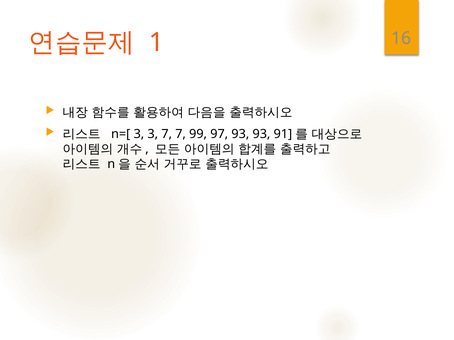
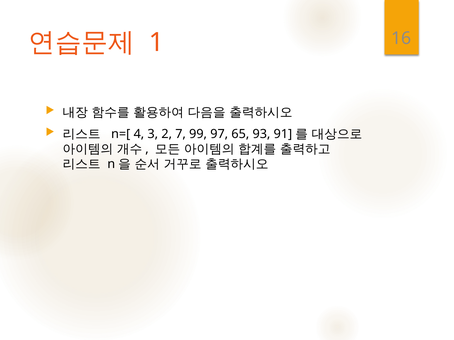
n=[ 3: 3 -> 4
3 7: 7 -> 2
97 93: 93 -> 65
